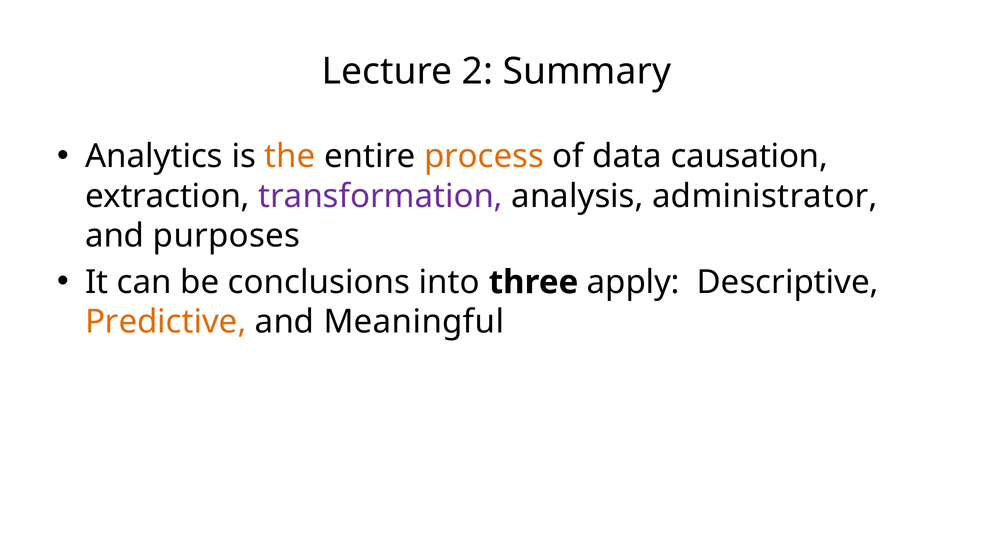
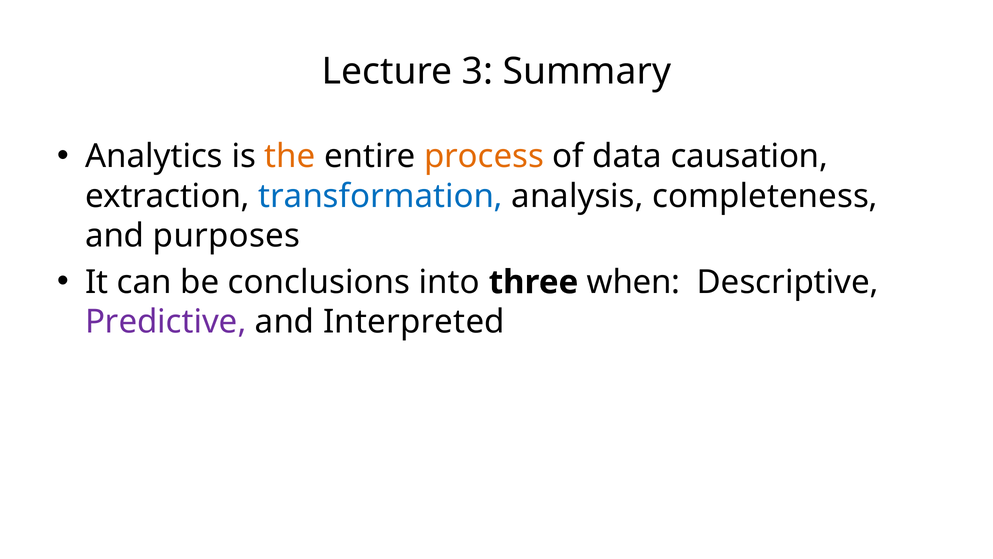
2: 2 -> 3
transformation colour: purple -> blue
administrator: administrator -> completeness
apply: apply -> when
Predictive colour: orange -> purple
Meaningful: Meaningful -> Interpreted
